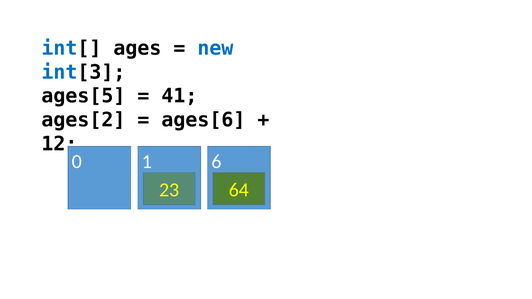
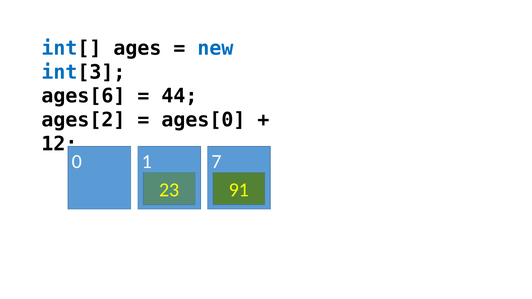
ages[5: ages[5 -> ages[6
41: 41 -> 44
ages[6: ages[6 -> ages[0
6: 6 -> 7
64: 64 -> 91
